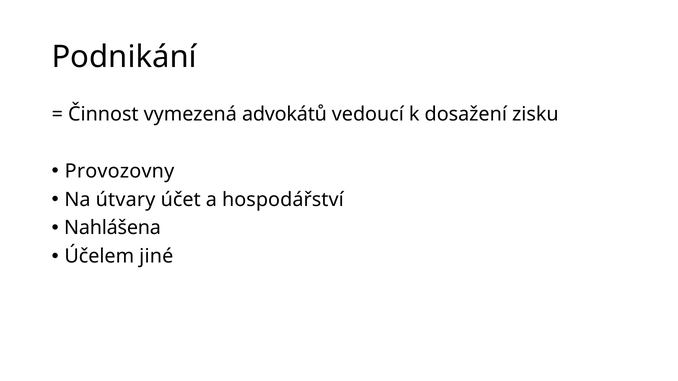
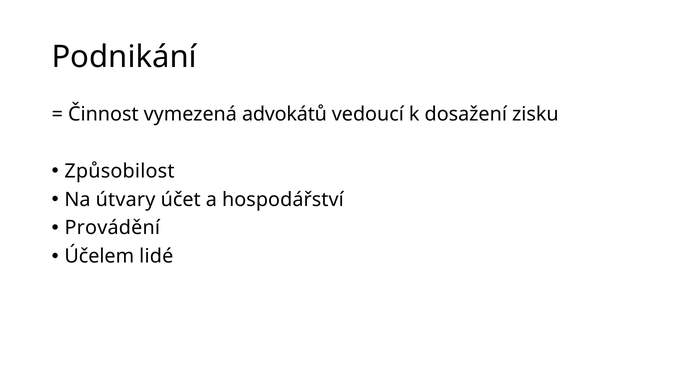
Provozovny: Provozovny -> Způsobilost
Nahlášena: Nahlášena -> Provádění
jiné: jiné -> lidé
